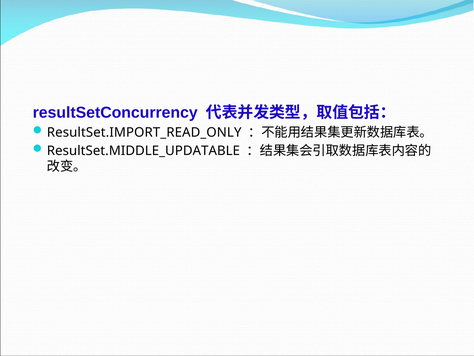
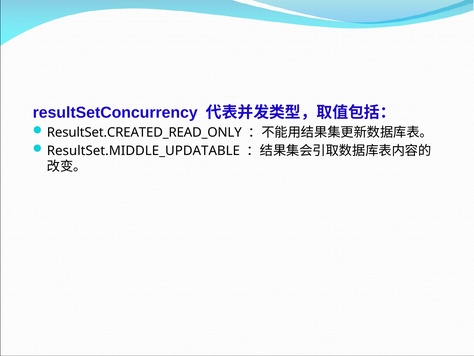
ResultSet.IMPORT_READ_ONLY: ResultSet.IMPORT_READ_ONLY -> ResultSet.CREATED_READ_ONLY
